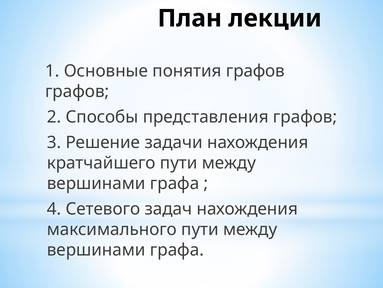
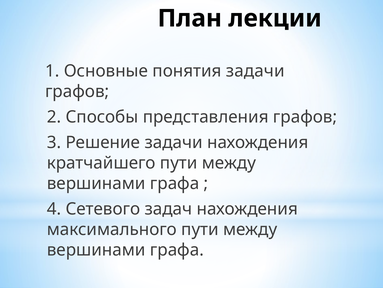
понятия графов: графов -> задачи
